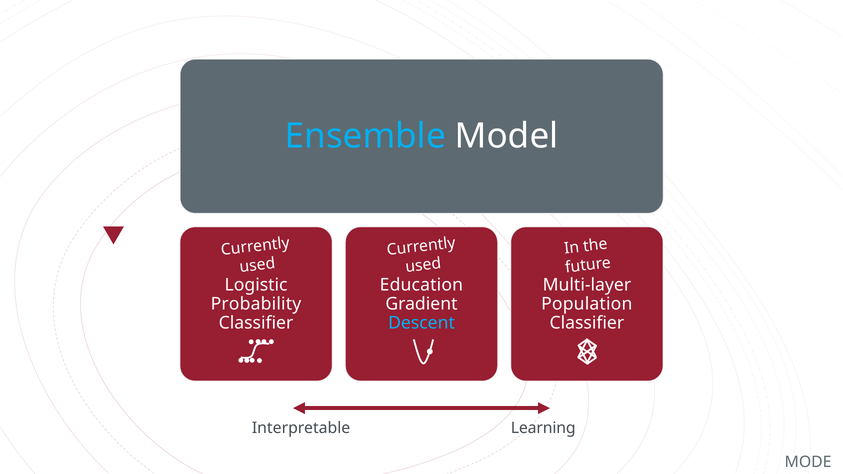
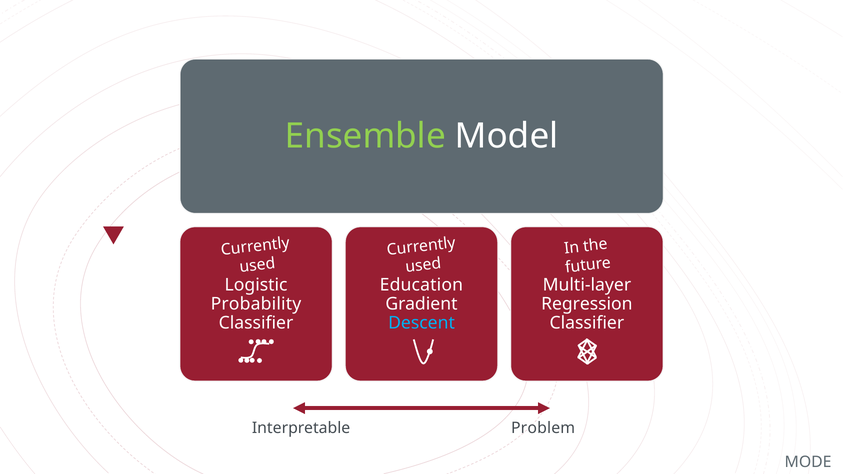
Ensemble colour: light blue -> light green
Population: Population -> Regression
Learning: Learning -> Problem
